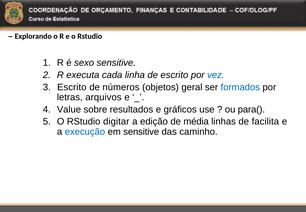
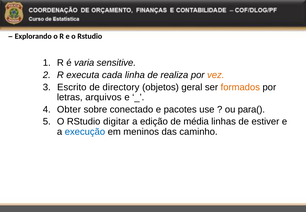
sexo: sexo -> varia
de escrito: escrito -> realiza
vez colour: blue -> orange
números: números -> directory
formados colour: blue -> orange
Value: Value -> Obter
resultados: resultados -> conectado
gráficos: gráficos -> pacotes
facilita: facilita -> estiver
em sensitive: sensitive -> meninos
